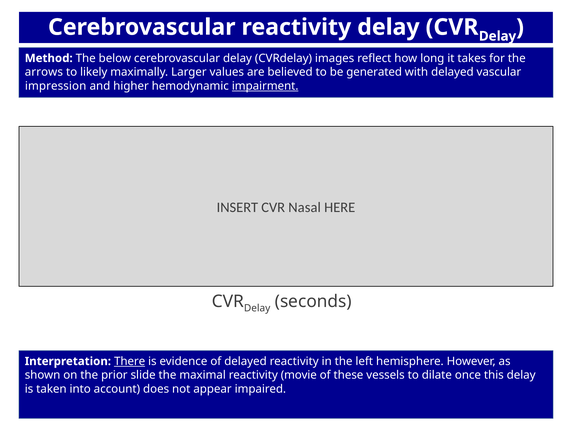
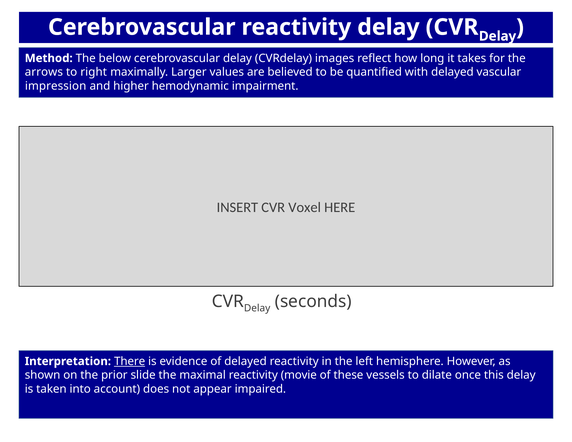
likely: likely -> right
generated: generated -> quantified
impairment underline: present -> none
Nasal: Nasal -> Voxel
